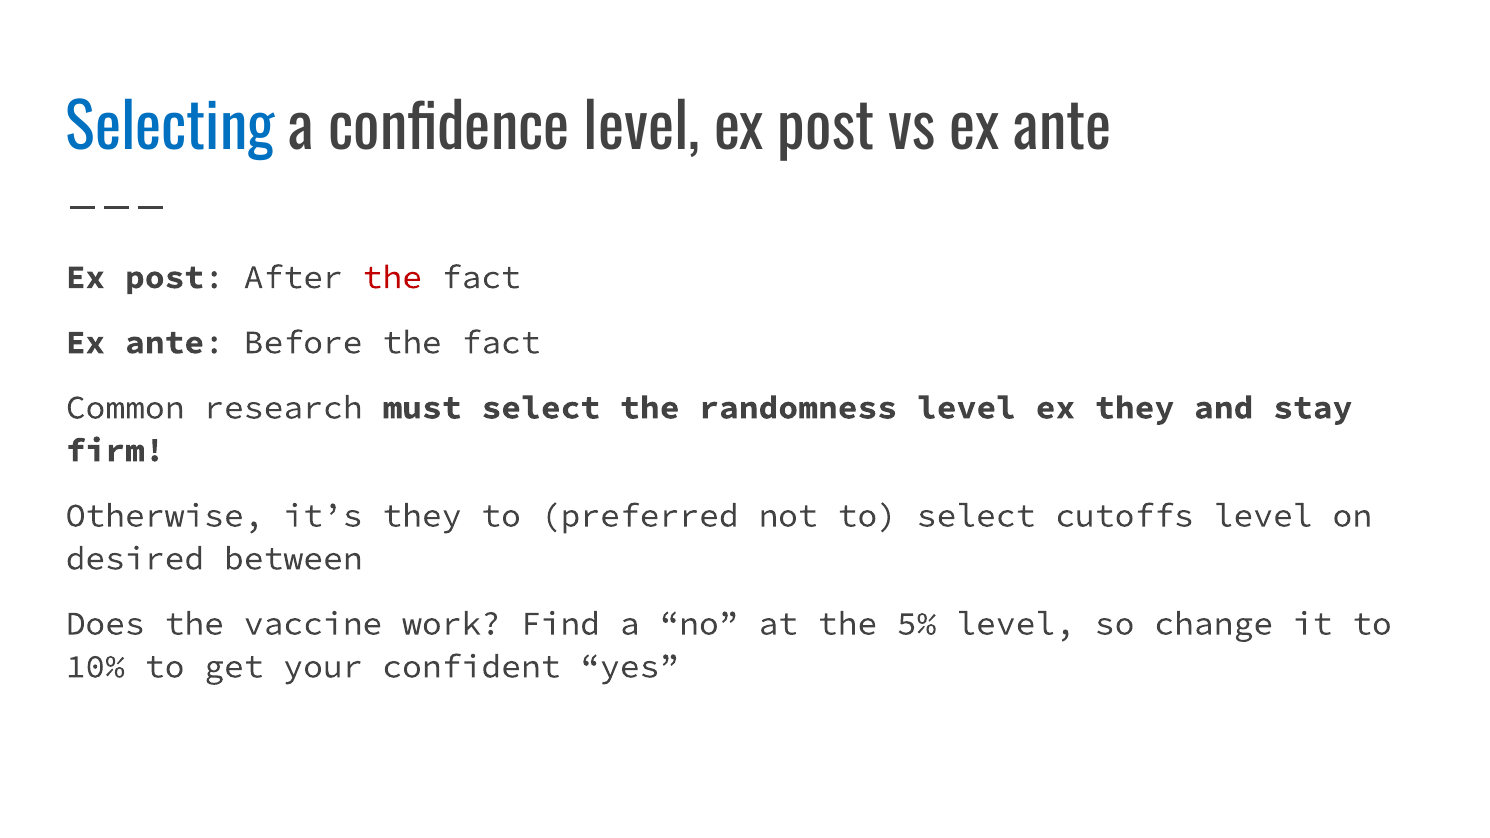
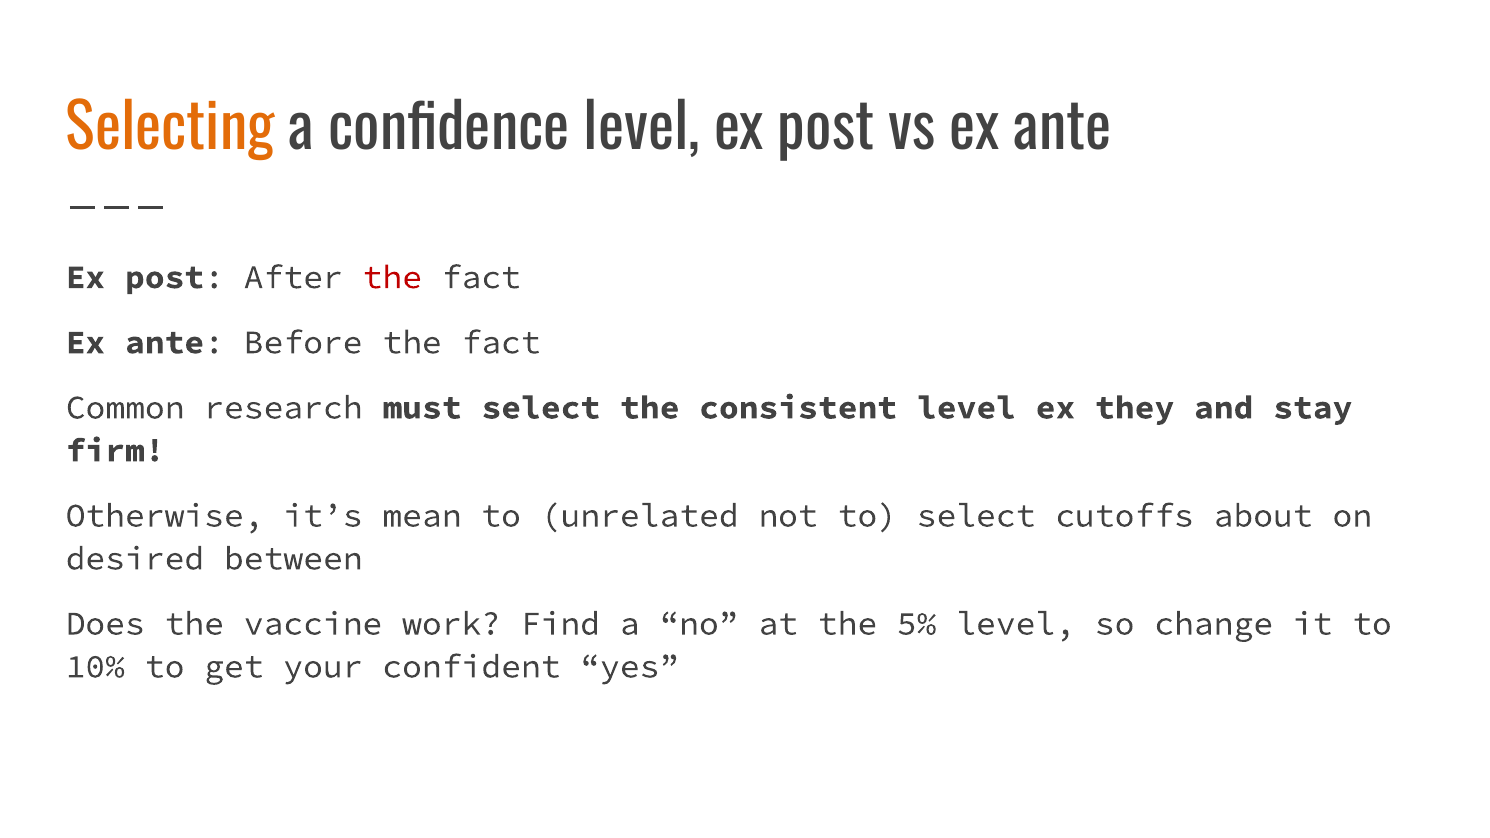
Selecting colour: blue -> orange
randomness: randomness -> consistent
it’s they: they -> mean
preferred: preferred -> unrelated
cutoffs level: level -> about
